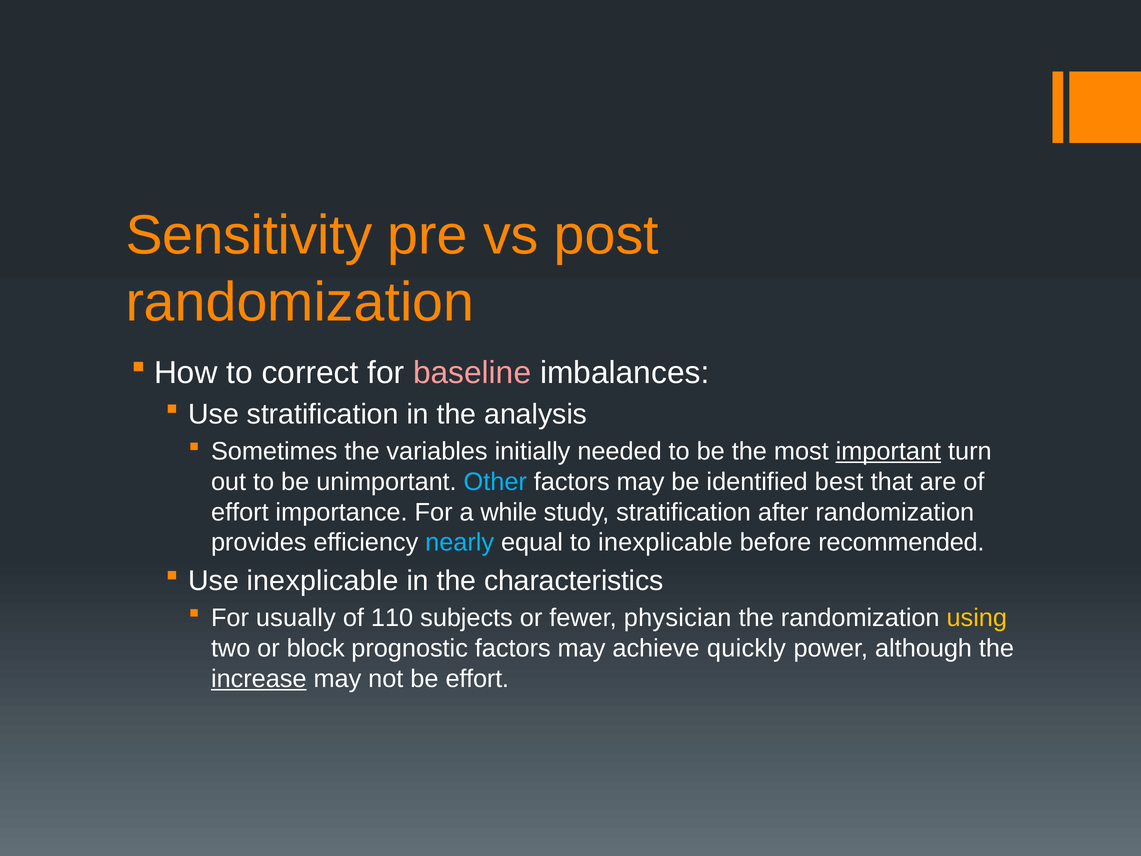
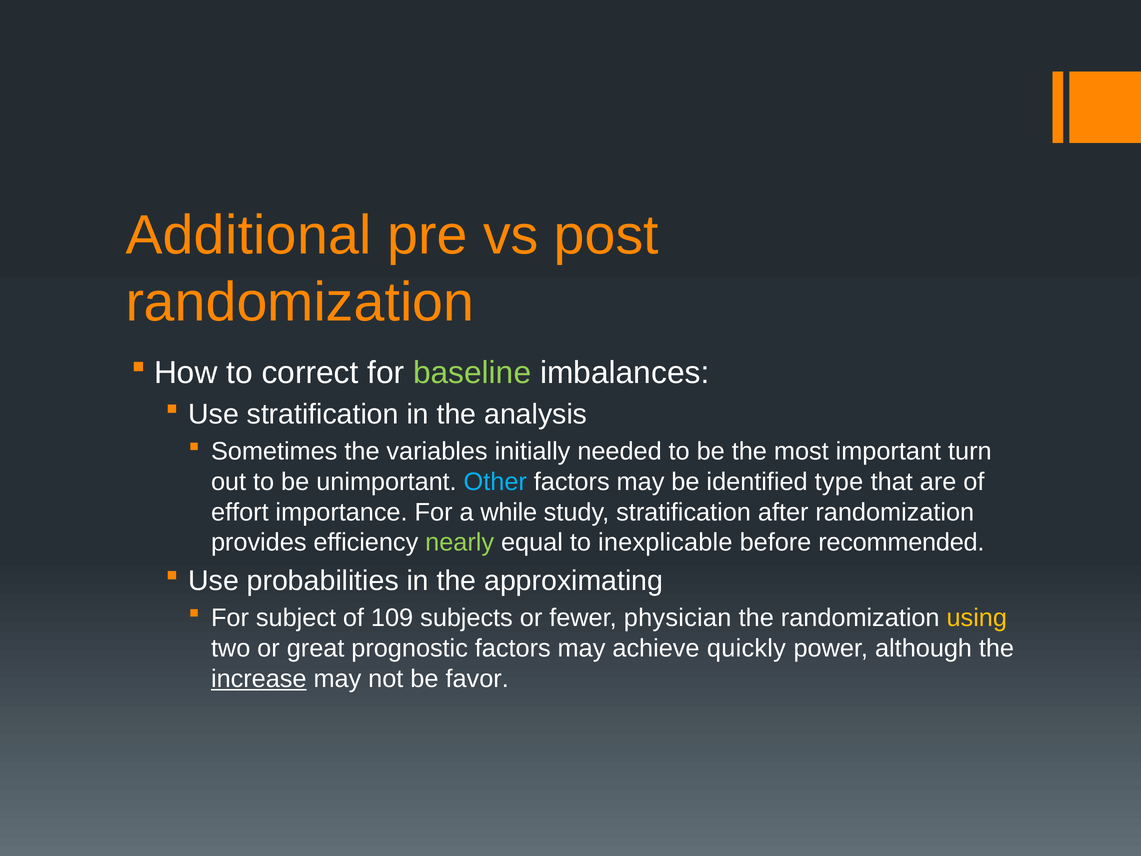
Sensitivity: Sensitivity -> Additional
baseline colour: pink -> light green
important underline: present -> none
best: best -> type
nearly colour: light blue -> light green
Use inexplicable: inexplicable -> probabilities
characteristics: characteristics -> approximating
usually: usually -> subject
110: 110 -> 109
block: block -> great
be effort: effort -> favor
